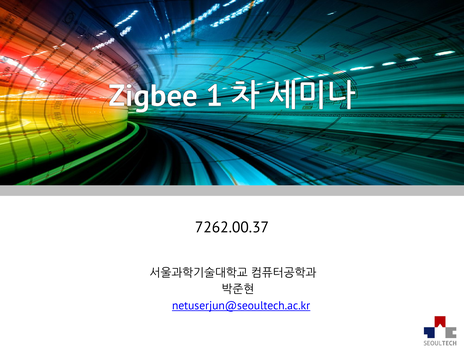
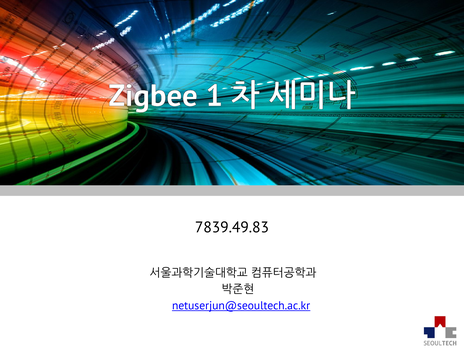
7262.00.37: 7262.00.37 -> 7839.49.83
